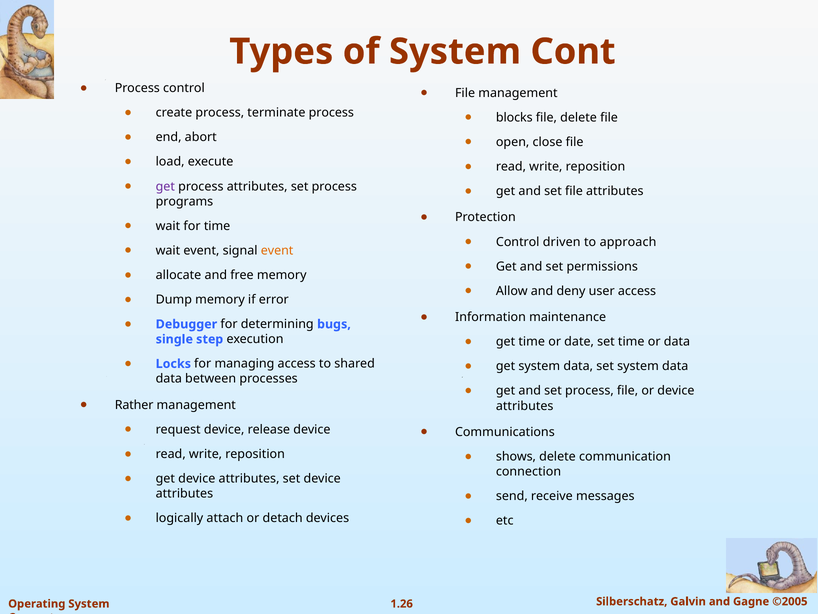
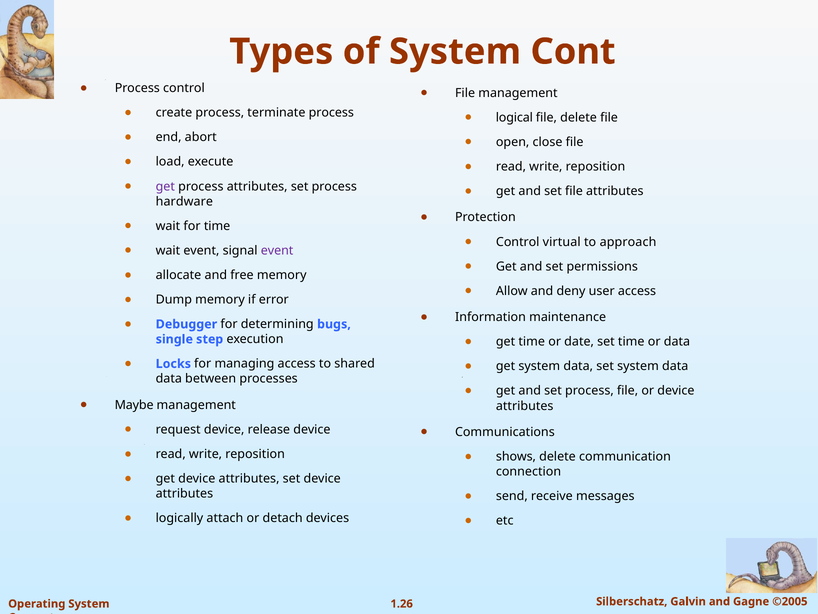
blocks: blocks -> logical
programs: programs -> hardware
driven: driven -> virtual
event at (277, 250) colour: orange -> purple
Rather: Rather -> Maybe
